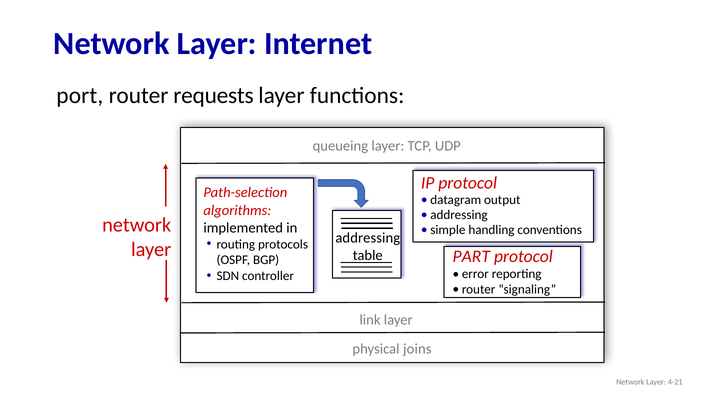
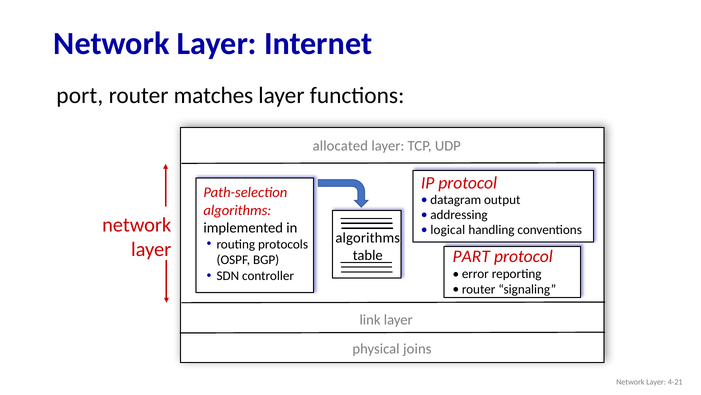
requests: requests -> matches
queueing: queueing -> allocated
simple: simple -> logical
addressing at (368, 237): addressing -> algorithms
